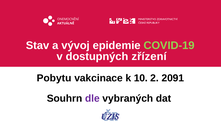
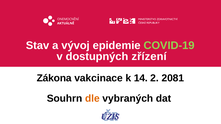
Pobytu: Pobytu -> Zákona
10: 10 -> 14
2091: 2091 -> 2081
dle colour: purple -> orange
